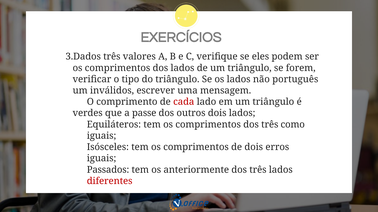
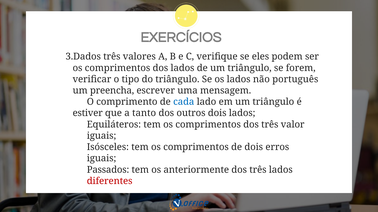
inválidos: inválidos -> preencha
cada colour: red -> blue
verdes: verdes -> estiver
passe: passe -> tanto
como: como -> valor
